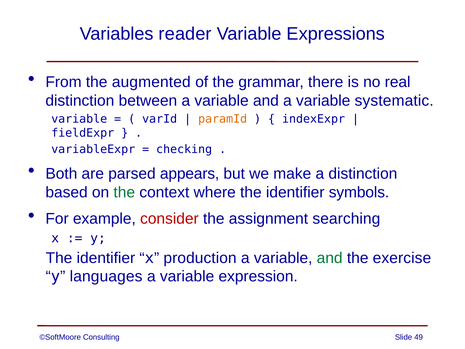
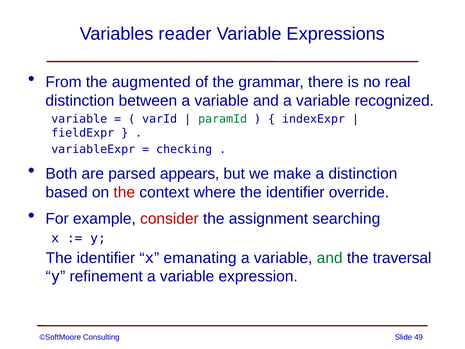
systematic: systematic -> recognized
paramId colour: orange -> green
the at (124, 192) colour: green -> red
symbols: symbols -> override
production: production -> emanating
exercise: exercise -> traversal
languages: languages -> refinement
